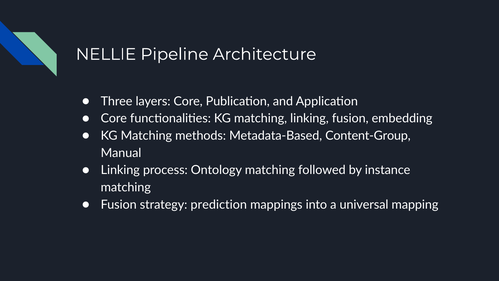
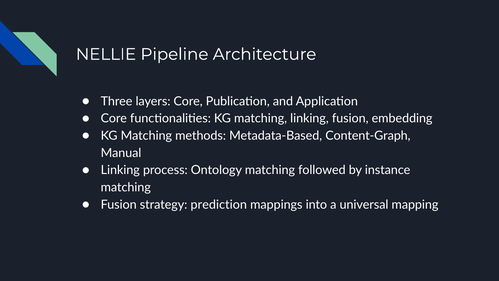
Content-Group: Content-Group -> Content-Graph
